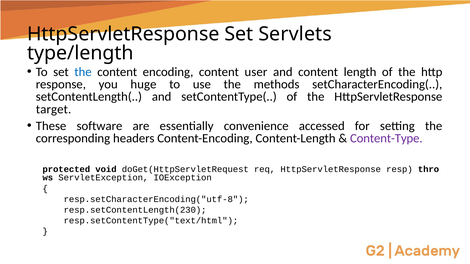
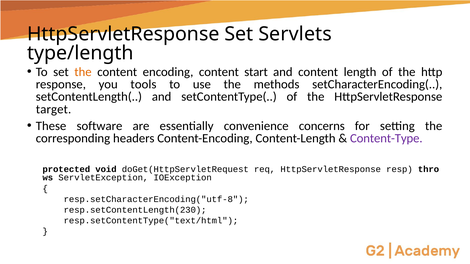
the at (83, 72) colour: blue -> orange
user: user -> start
huge: huge -> tools
accessed: accessed -> concerns
